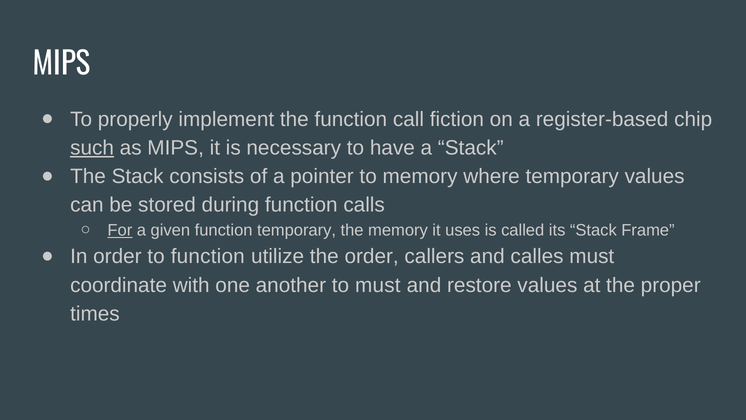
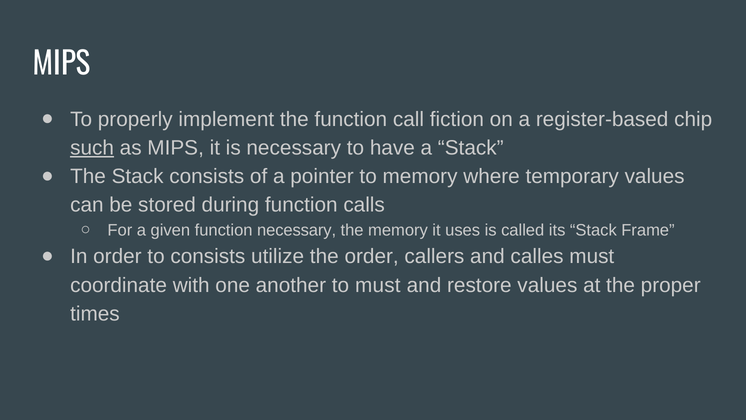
For underline: present -> none
function temporary: temporary -> necessary
to function: function -> consists
